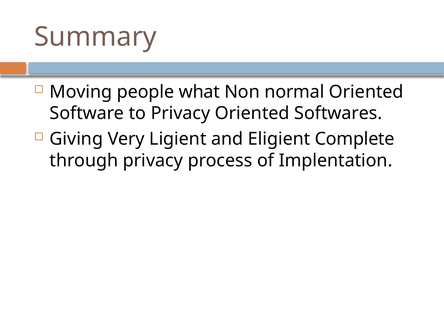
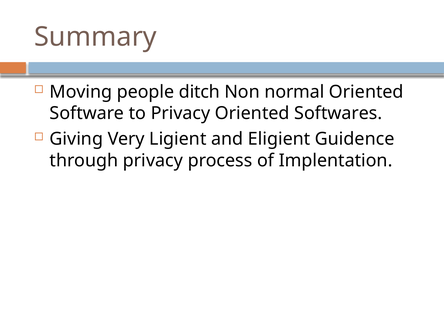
what: what -> ditch
Complete: Complete -> Guidence
